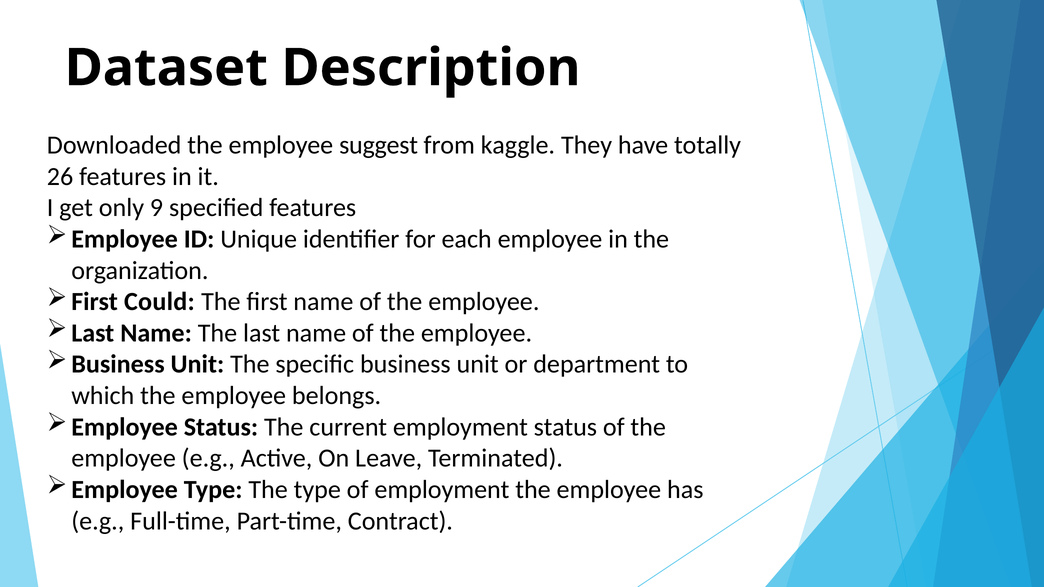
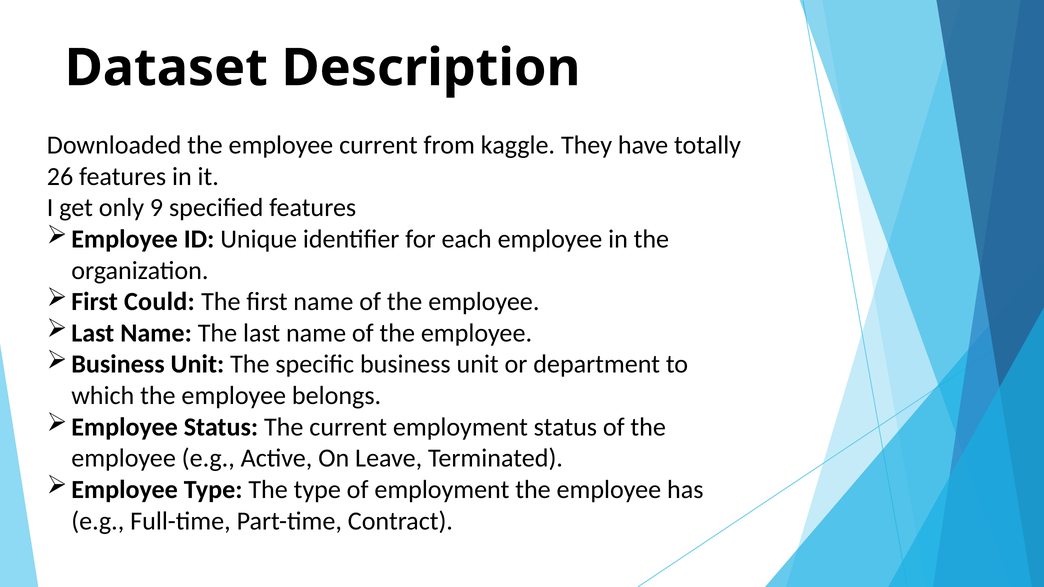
employee suggest: suggest -> current
